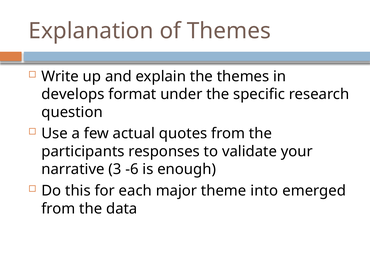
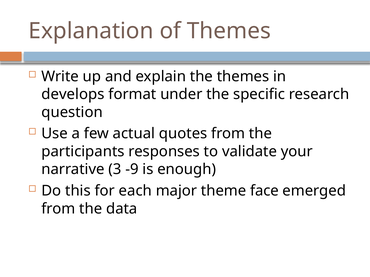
-6: -6 -> -9
into: into -> face
